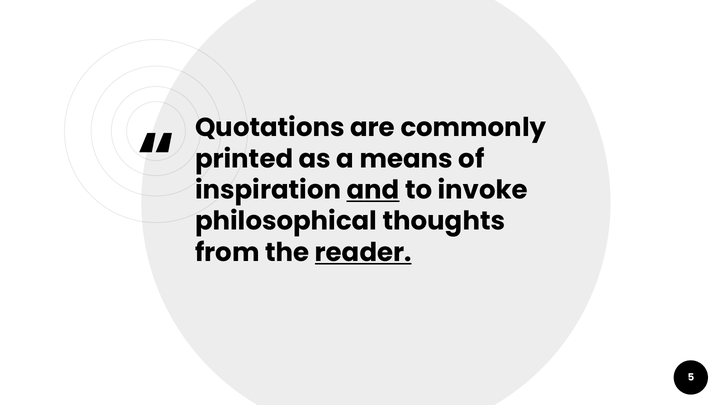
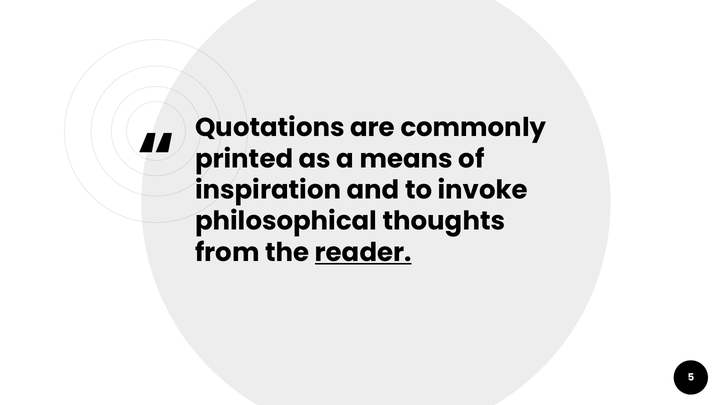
and underline: present -> none
